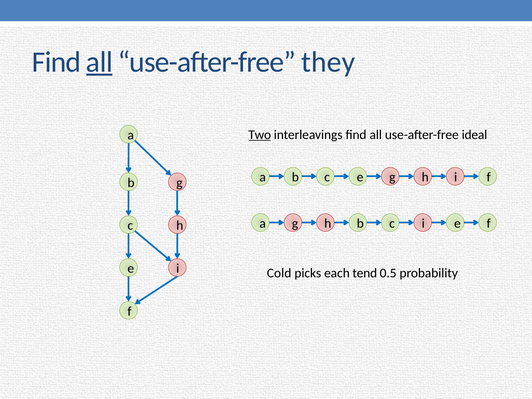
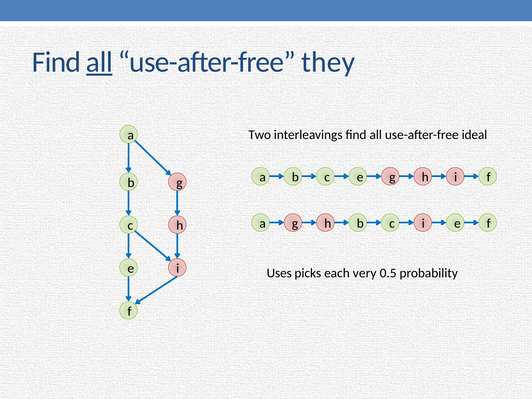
Two underline: present -> none
Cold: Cold -> Uses
tend: tend -> very
